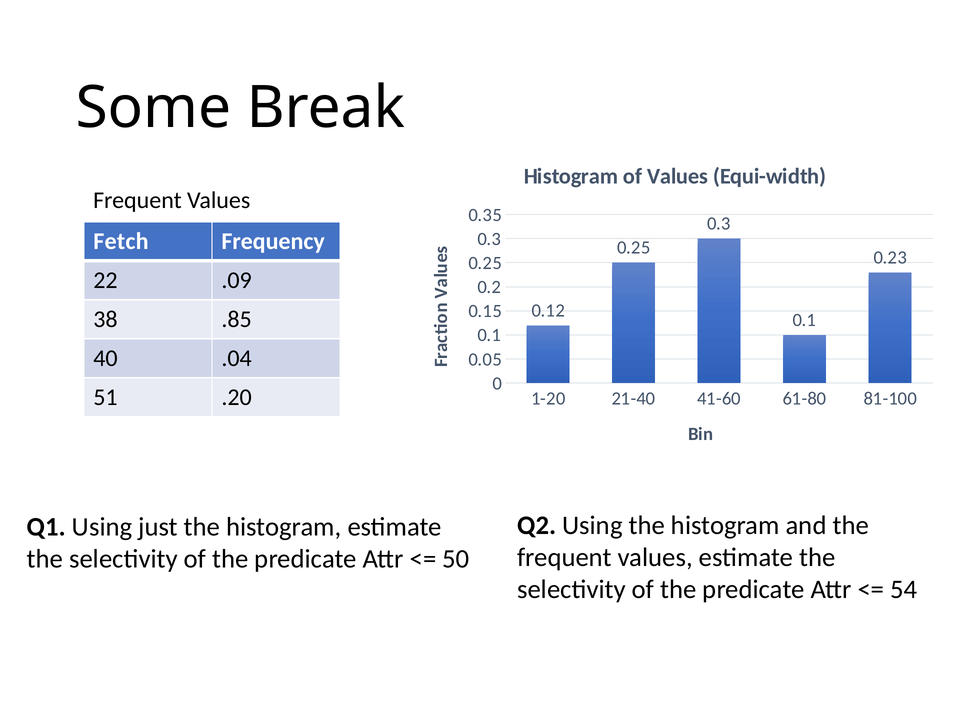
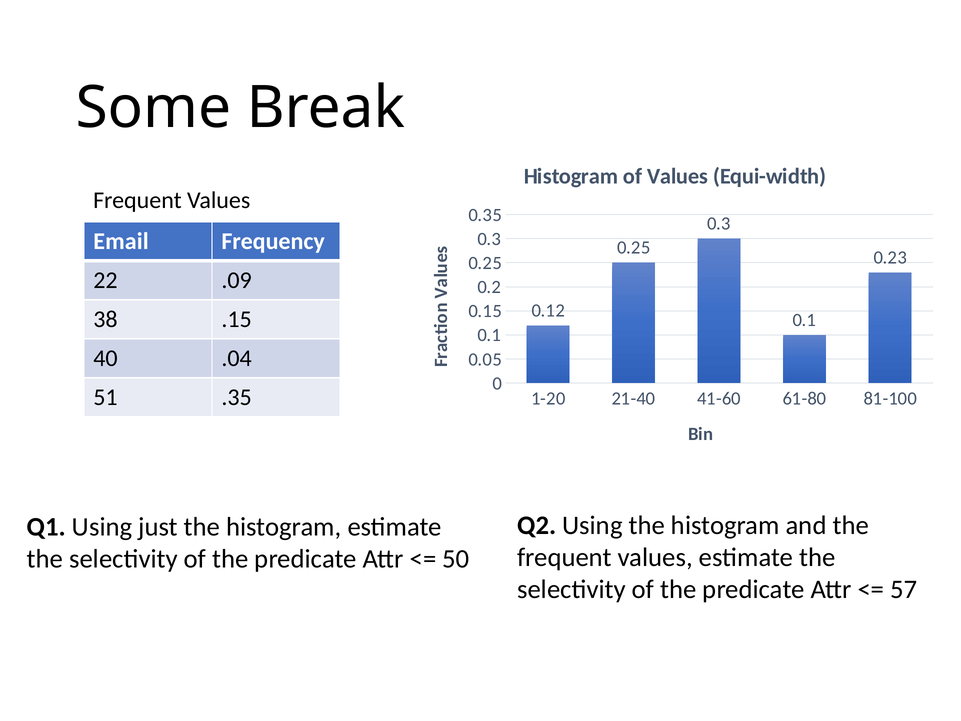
Fetch: Fetch -> Email
.85: .85 -> .15
.20: .20 -> .35
54: 54 -> 57
